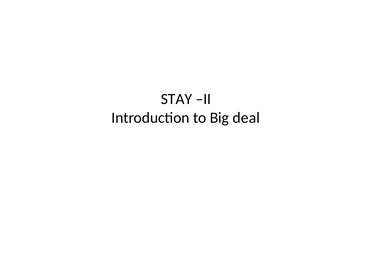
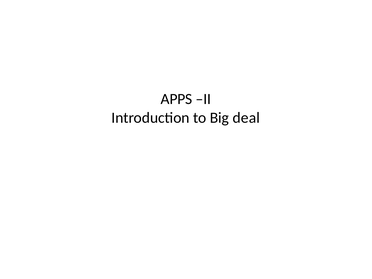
STAY: STAY -> APPS
